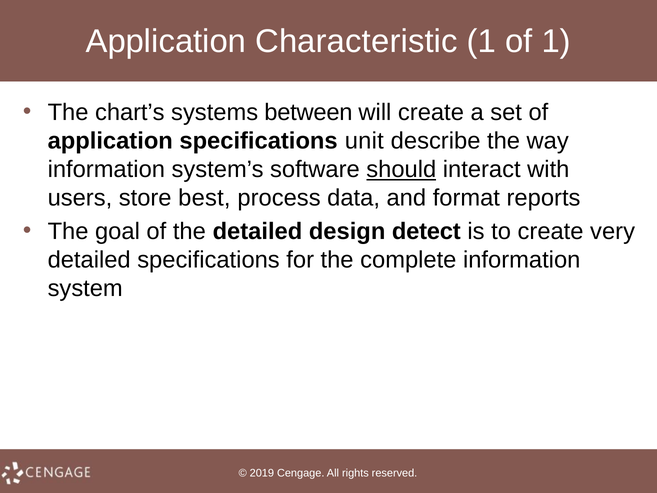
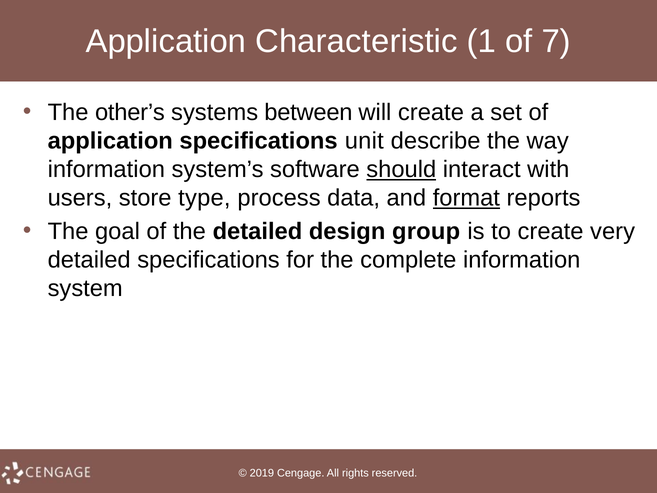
of 1: 1 -> 7
chart’s: chart’s -> other’s
best: best -> type
format underline: none -> present
detect: detect -> group
